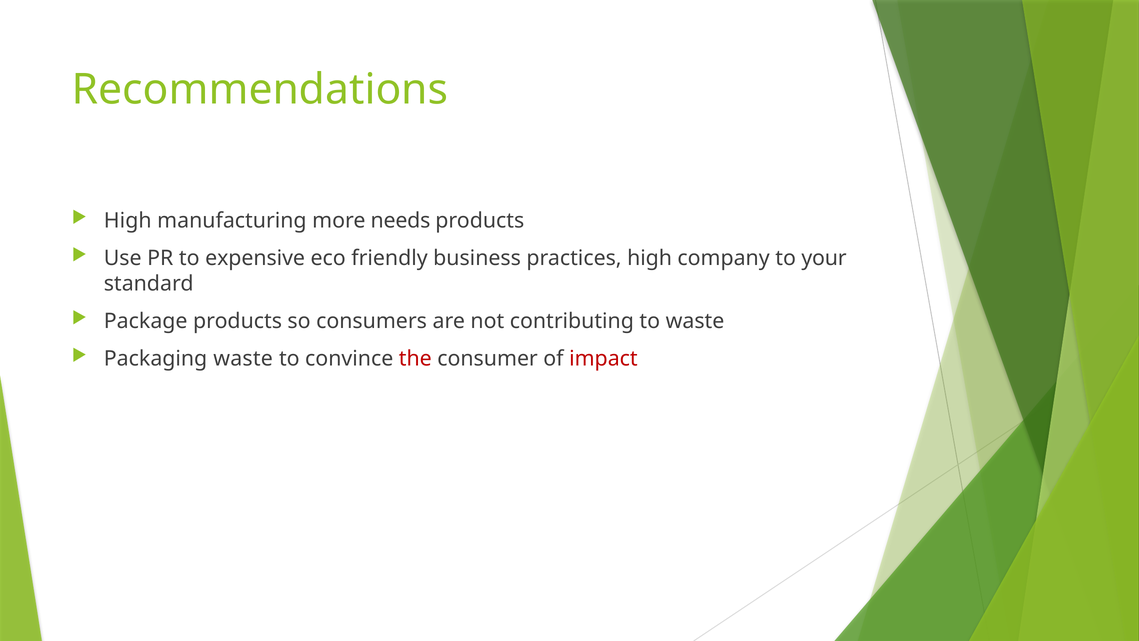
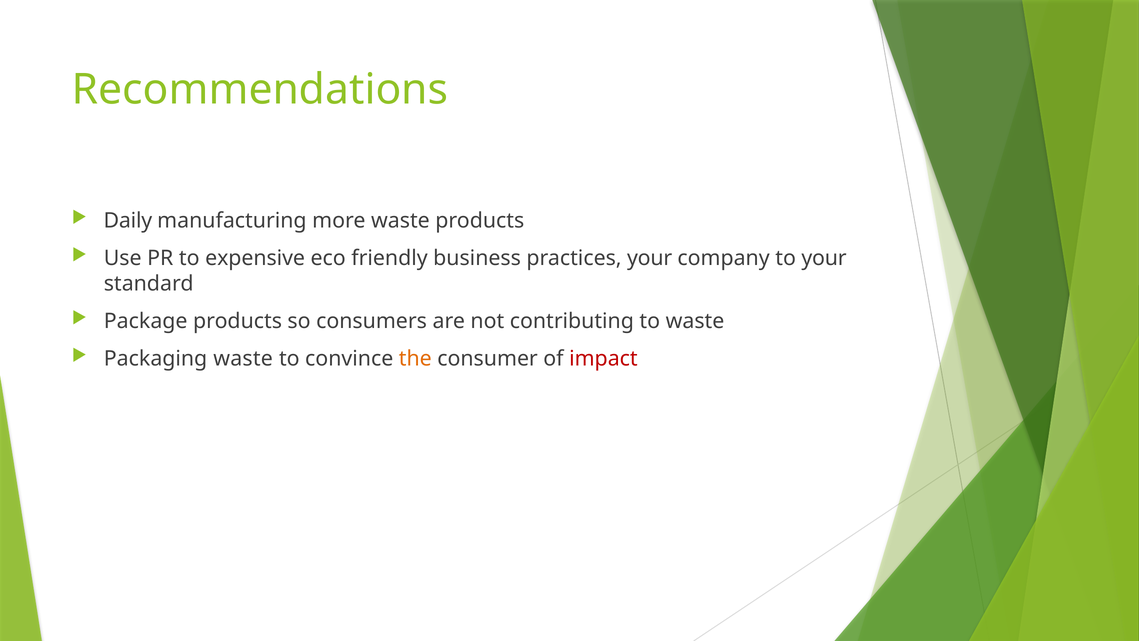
High at (128, 220): High -> Daily
more needs: needs -> waste
practices high: high -> your
the colour: red -> orange
